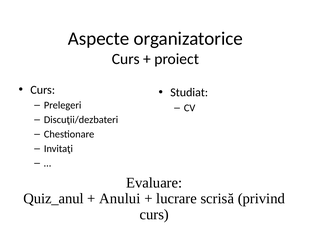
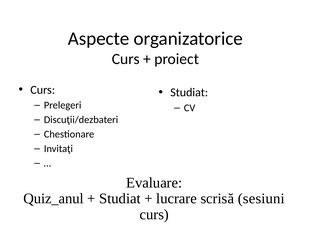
Anului at (120, 199): Anului -> Studiat
privind: privind -> sesiuni
